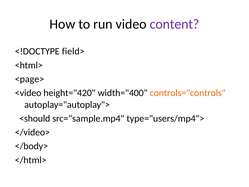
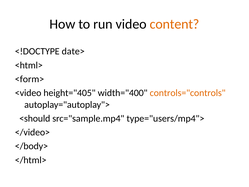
content colour: purple -> orange
field>: field> -> date>
<page>: <page> -> <form>
height="420: height="420 -> height="405
